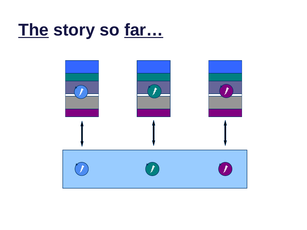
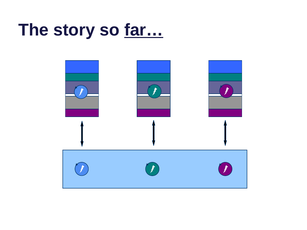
The underline: present -> none
